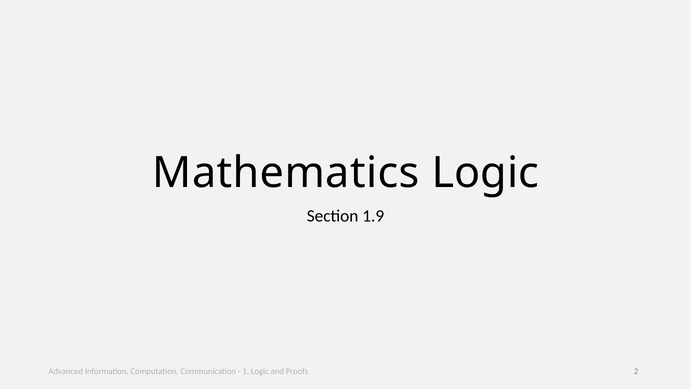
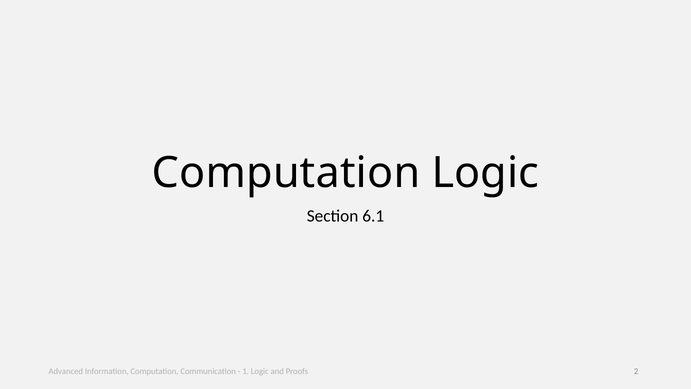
Mathematics at (286, 173): Mathematics -> Computation
1.9: 1.9 -> 6.1
